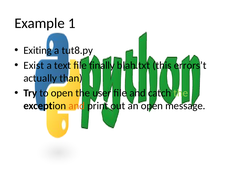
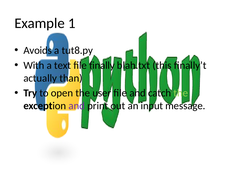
Exiting: Exiting -> Avoids
Exist: Exist -> With
errors’t: errors’t -> finally’t
and at (77, 106) colour: orange -> purple
an open: open -> input
